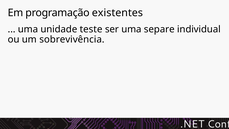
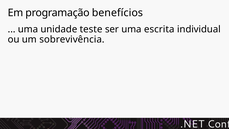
existentes: existentes -> benefícios
separe: separe -> escrita
